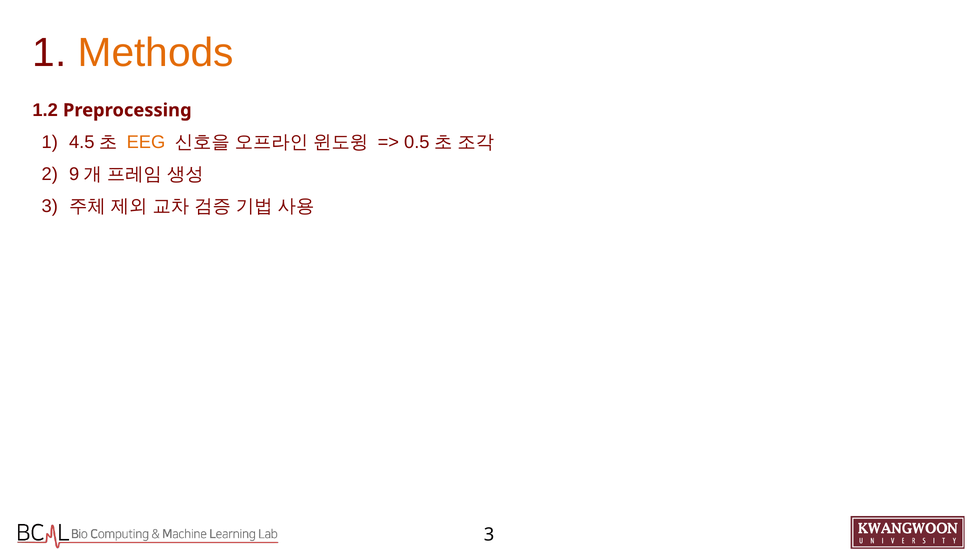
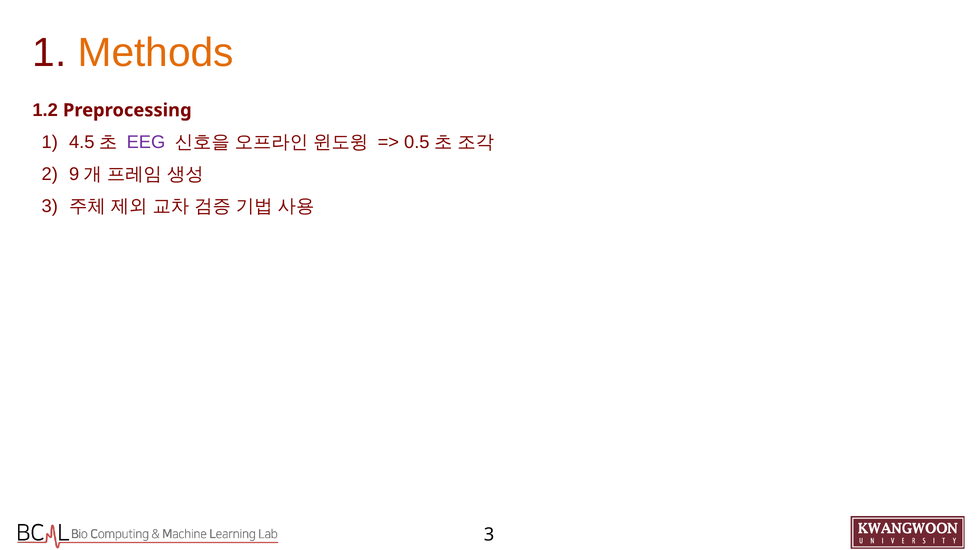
EEG colour: orange -> purple
